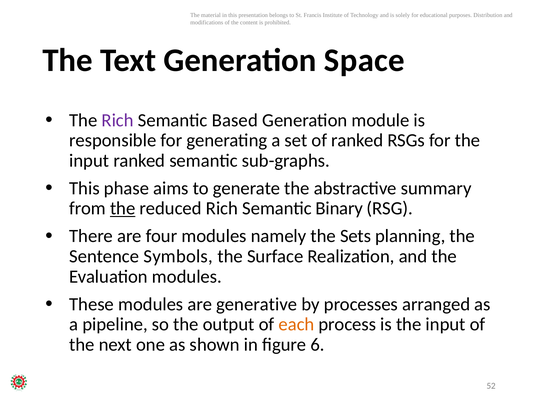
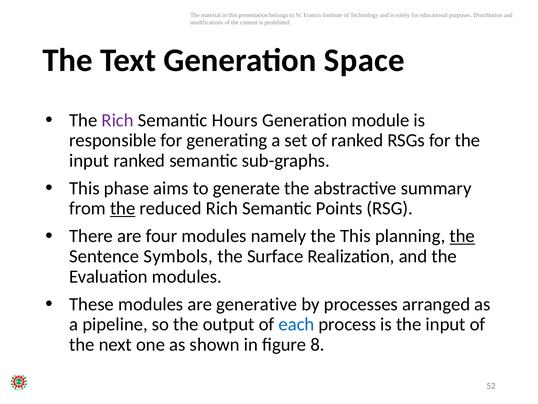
Based: Based -> Hours
Binary: Binary -> Points
the Sets: Sets -> This
the at (462, 236) underline: none -> present
each colour: orange -> blue
6: 6 -> 8
